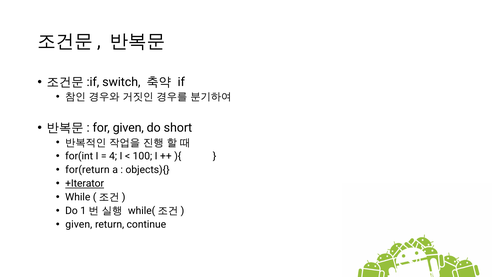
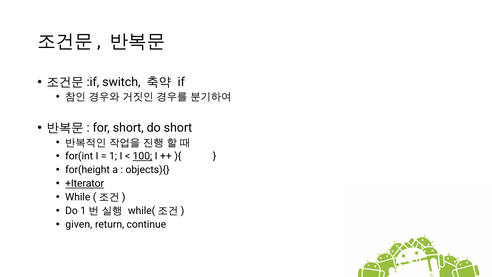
for given: given -> short
4: 4 -> 1
100 underline: none -> present
for(return: for(return -> for(height
